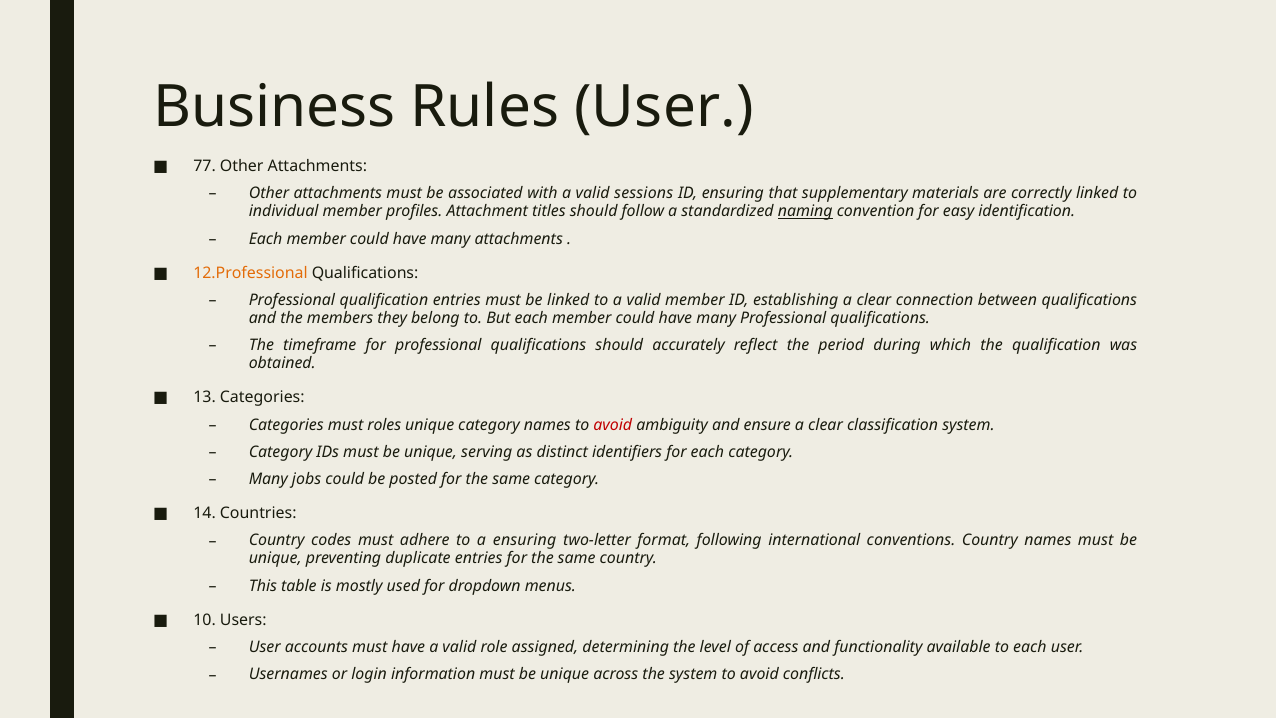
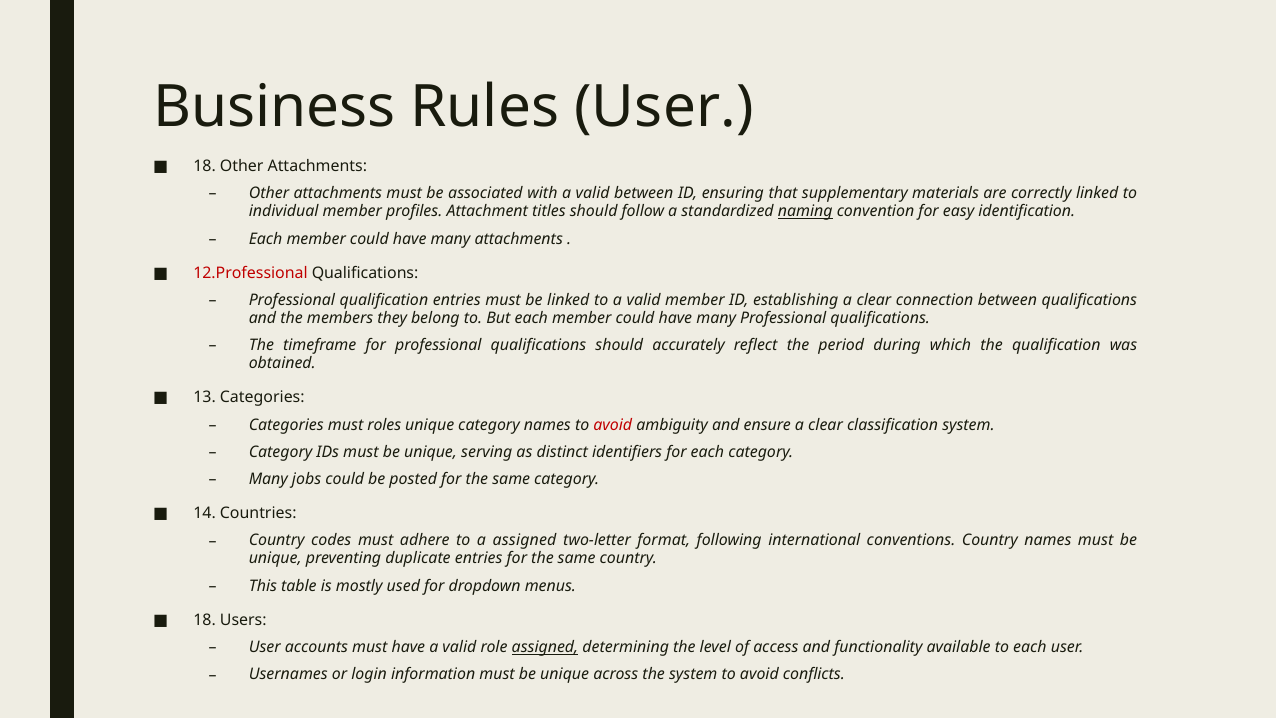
77 at (205, 166): 77 -> 18
valid sessions: sessions -> between
12.Professional colour: orange -> red
a ensuring: ensuring -> assigned
10 at (205, 620): 10 -> 18
assigned at (545, 647) underline: none -> present
